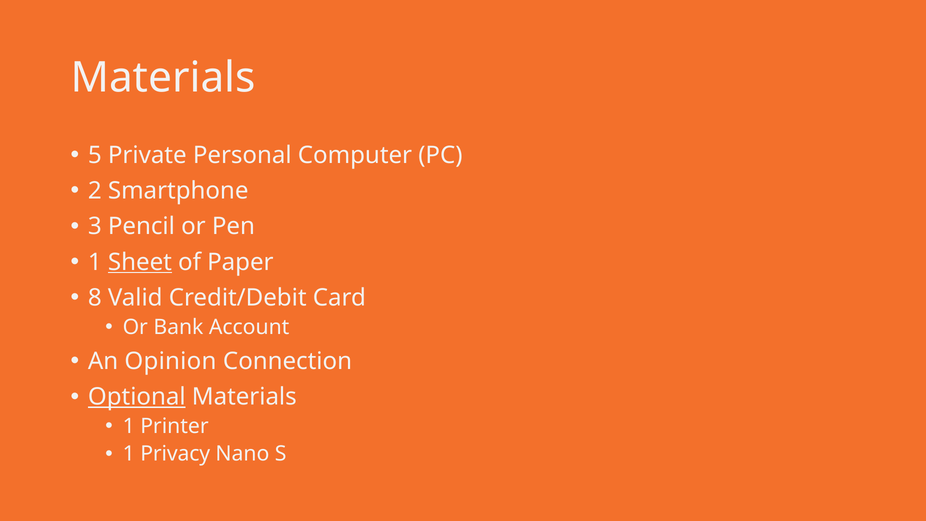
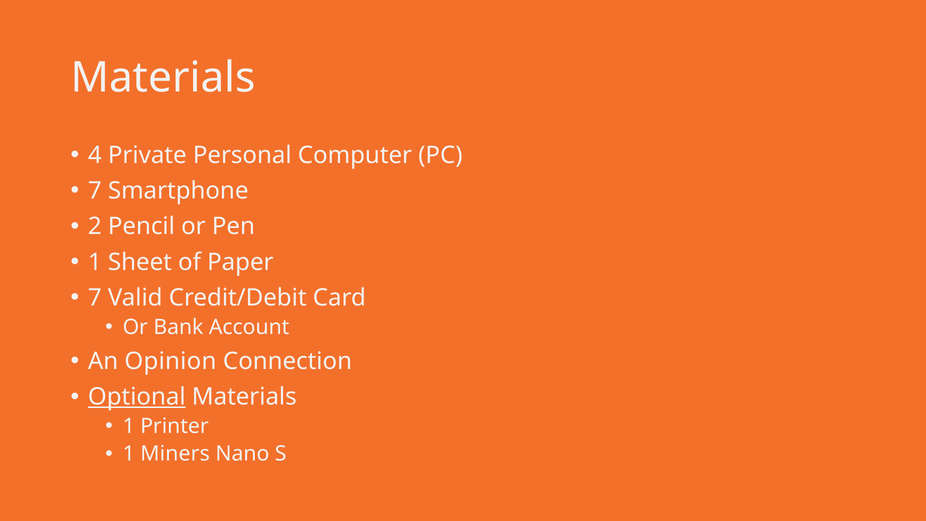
5 at (95, 155): 5 -> 4
2 at (95, 191): 2 -> 7
3: 3 -> 2
Sheet underline: present -> none
8 at (95, 298): 8 -> 7
Privacy: Privacy -> Miners
